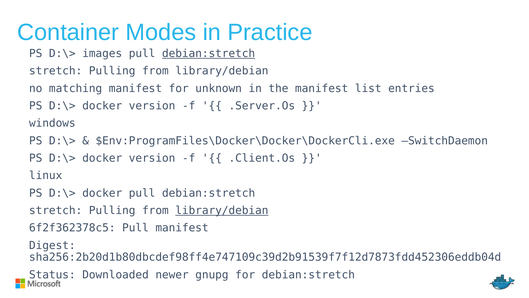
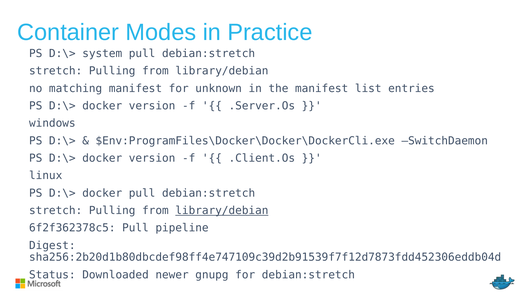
images: images -> system
debian:stretch at (209, 53) underline: present -> none
Pull manifest: manifest -> pipeline
